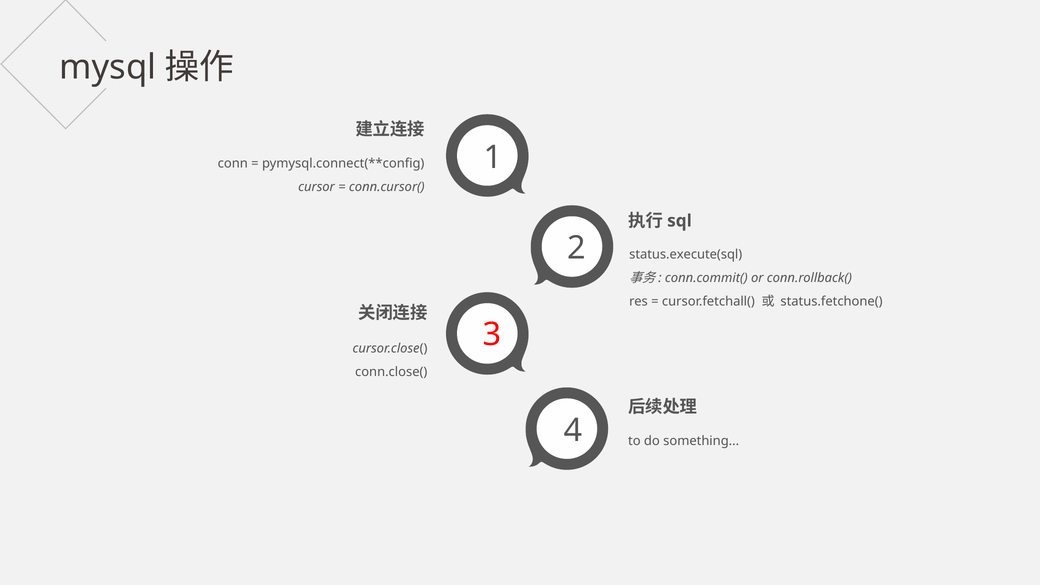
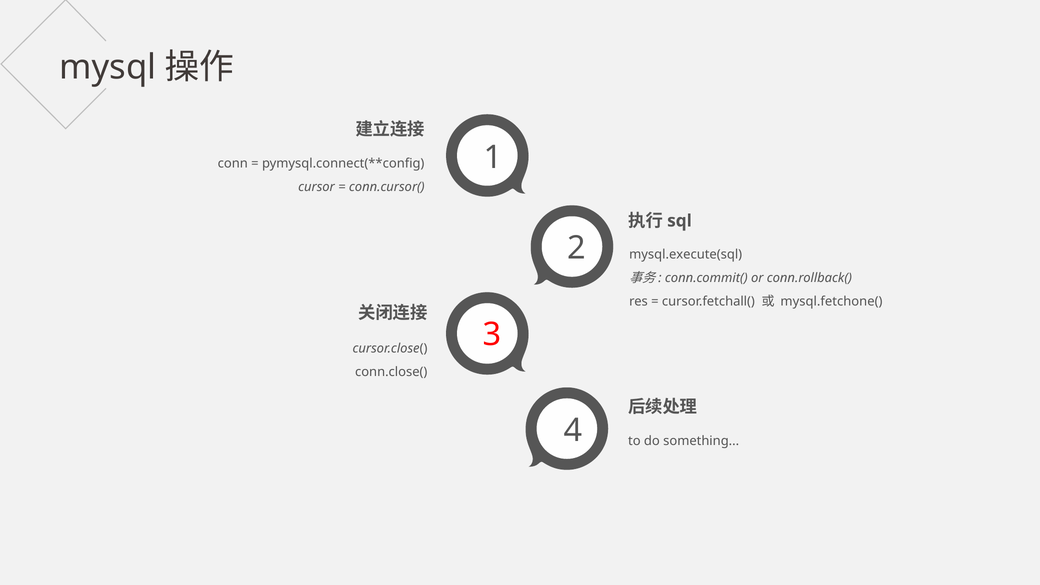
status.execute(sql: status.execute(sql -> mysql.execute(sql
status.fetchone(: status.fetchone( -> mysql.fetchone(
